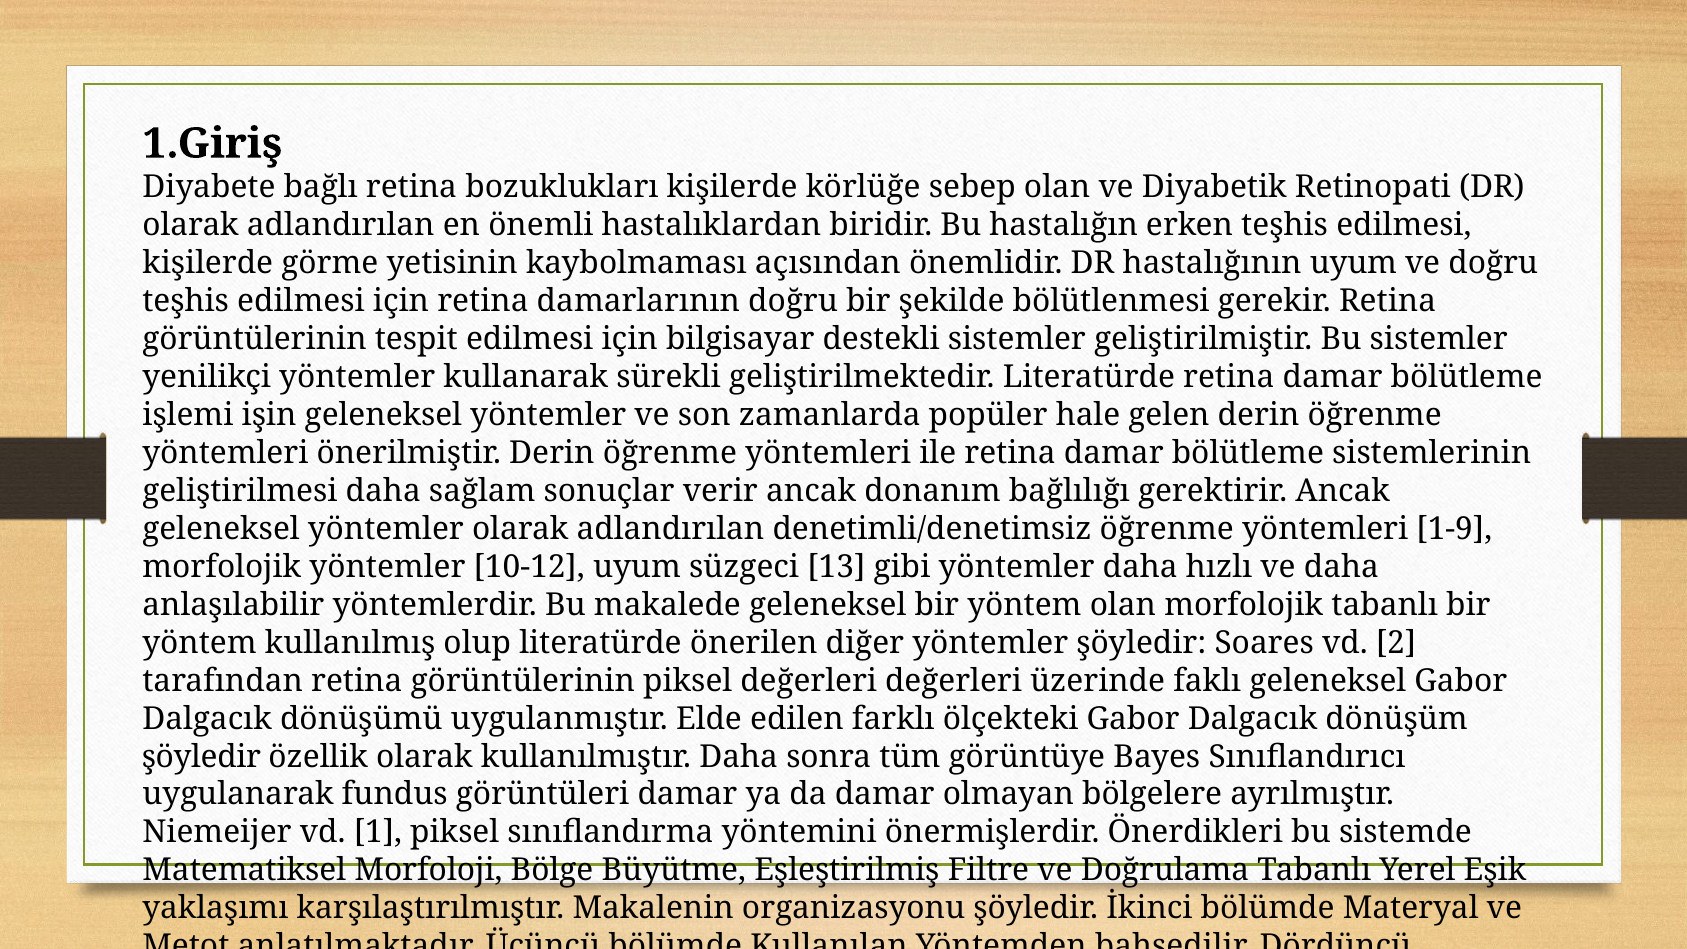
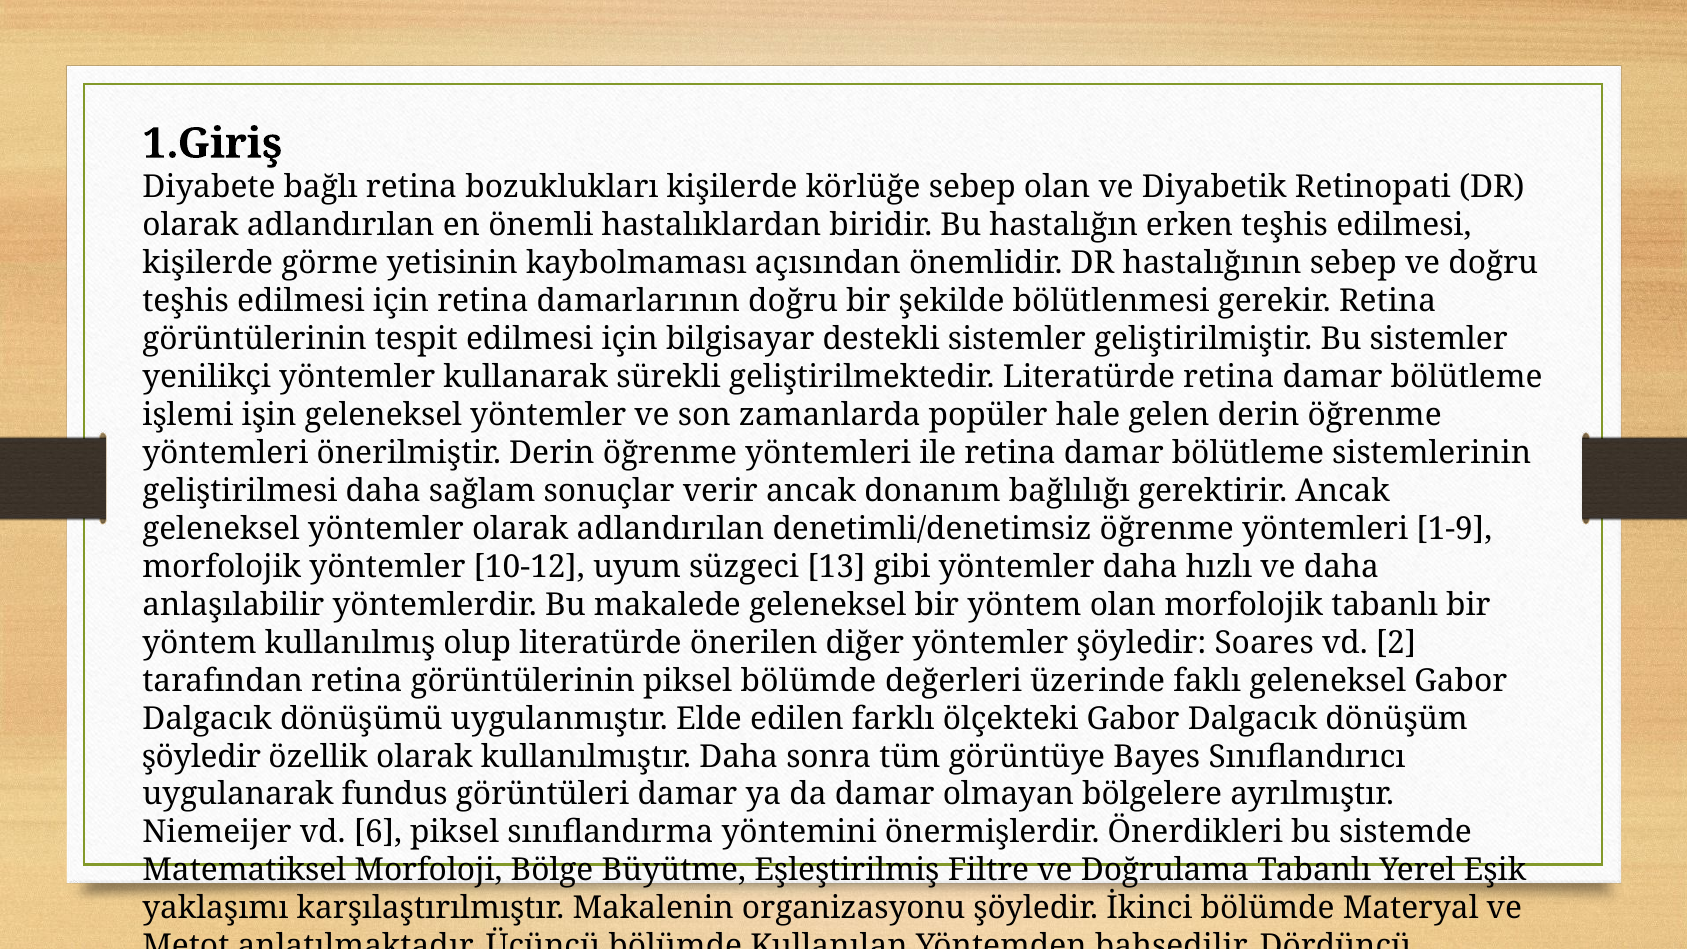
hastalığının uyum: uyum -> sebep
piksel değerleri: değerleri -> bölümde
1: 1 -> 6
